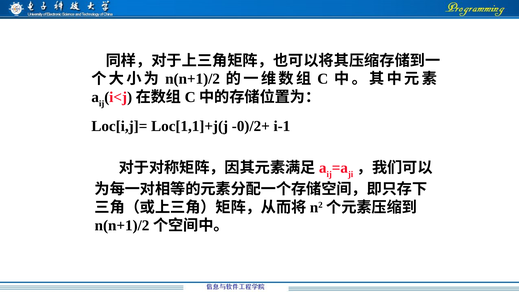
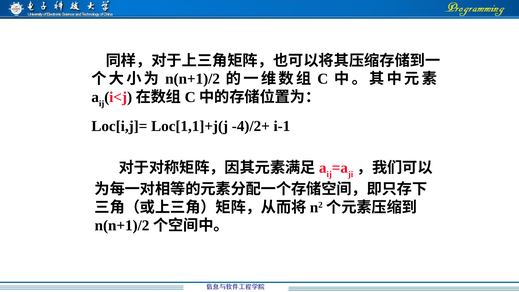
-0)/2+: -0)/2+ -> -4)/2+
